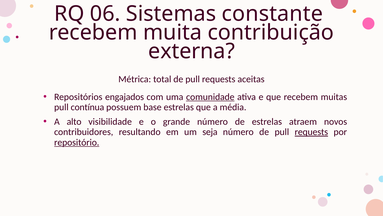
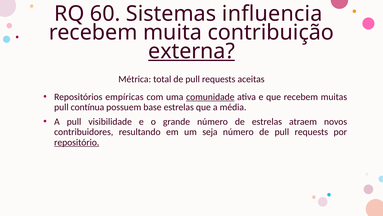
06: 06 -> 60
constante: constante -> influencia
externa underline: none -> present
engajados: engajados -> empíricas
A alto: alto -> pull
requests at (311, 132) underline: present -> none
